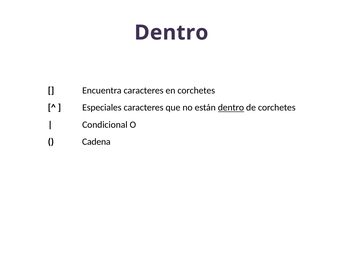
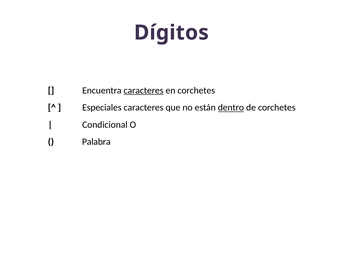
Dentro at (171, 33): Dentro -> Dígitos
caracteres at (144, 91) underline: none -> present
Cadena: Cadena -> Palabra
